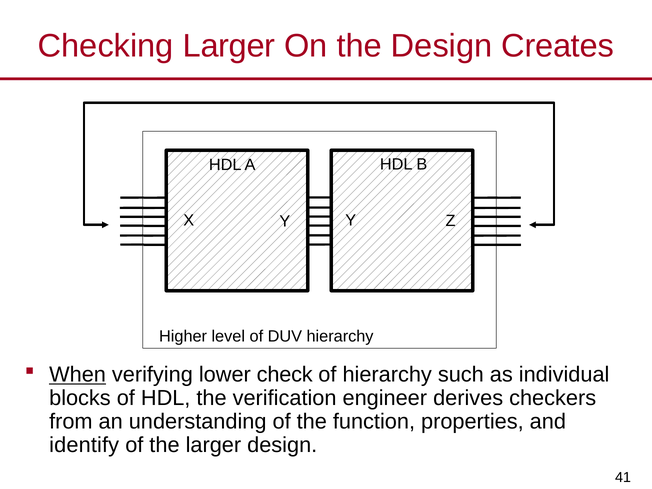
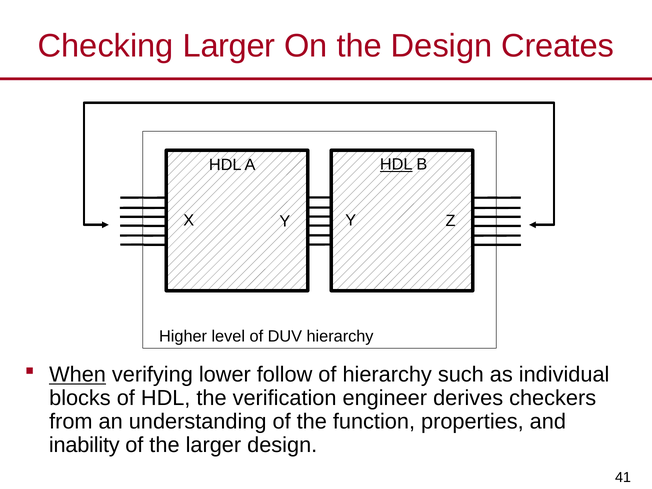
HDL at (396, 165) underline: none -> present
check: check -> follow
identify: identify -> inability
